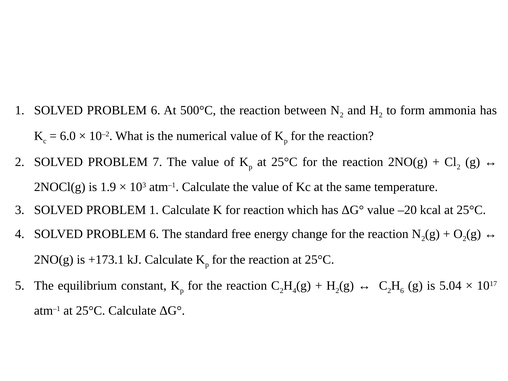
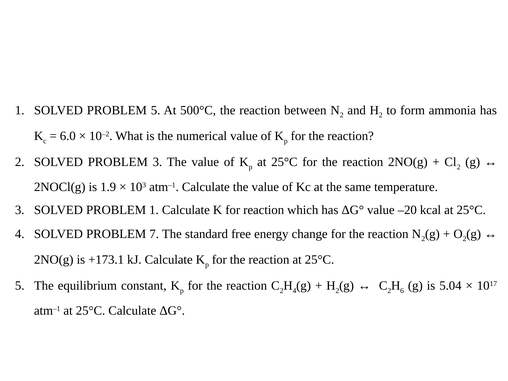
1 SOLVED PROBLEM 6: 6 -> 5
PROBLEM 7: 7 -> 3
6 at (154, 234): 6 -> 7
